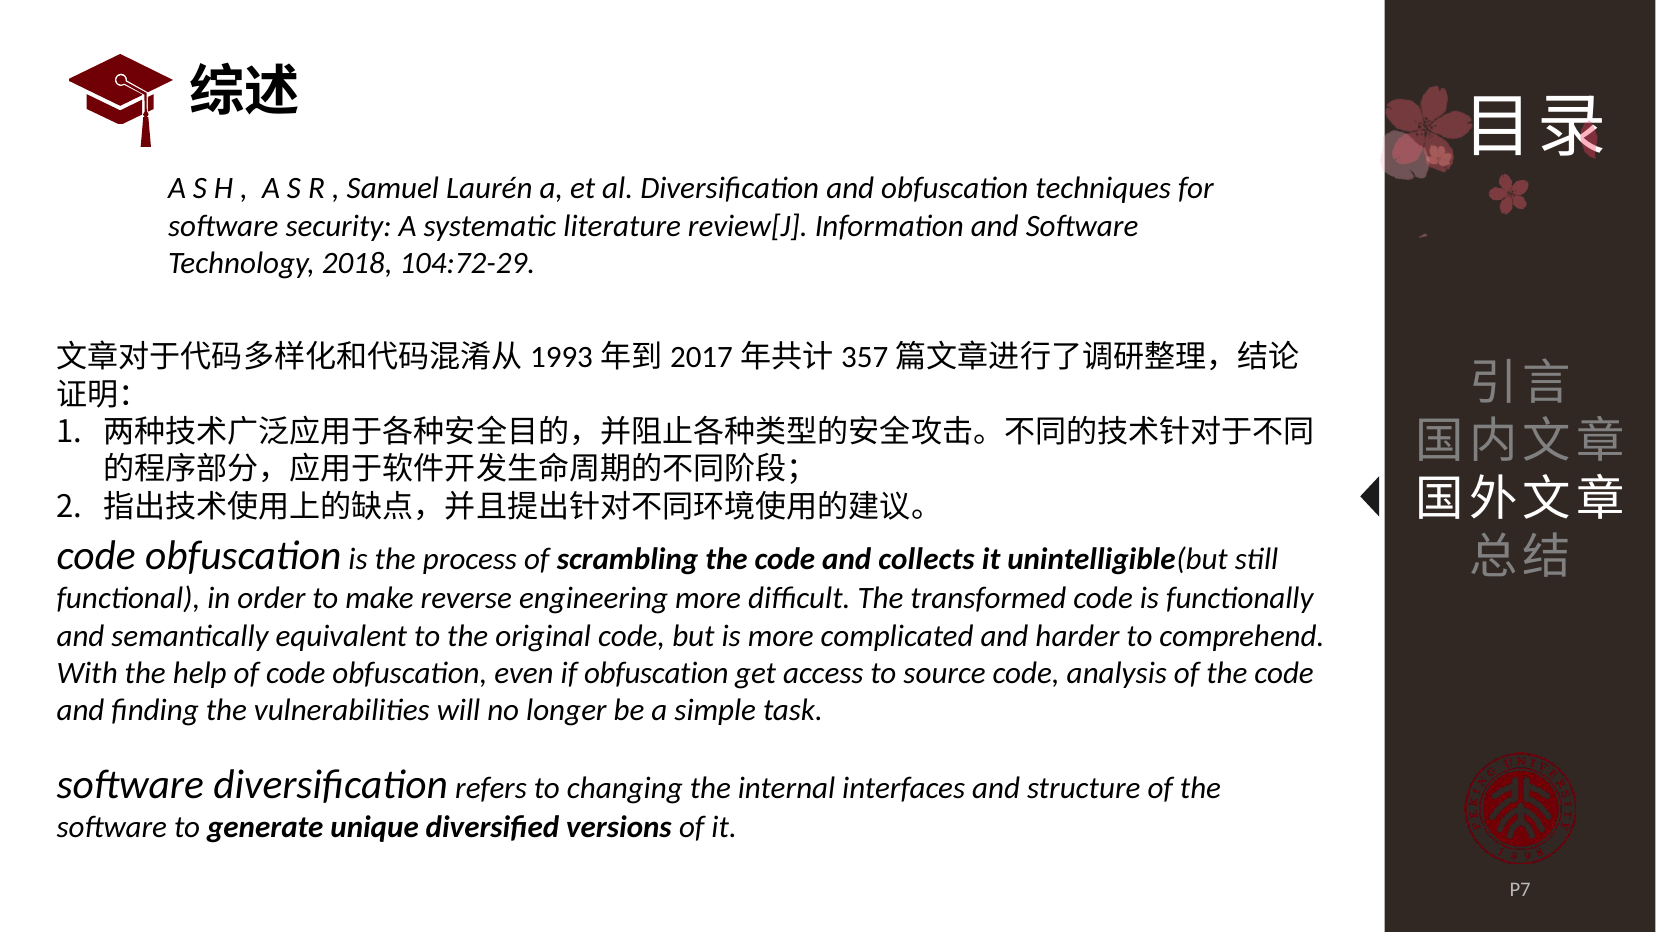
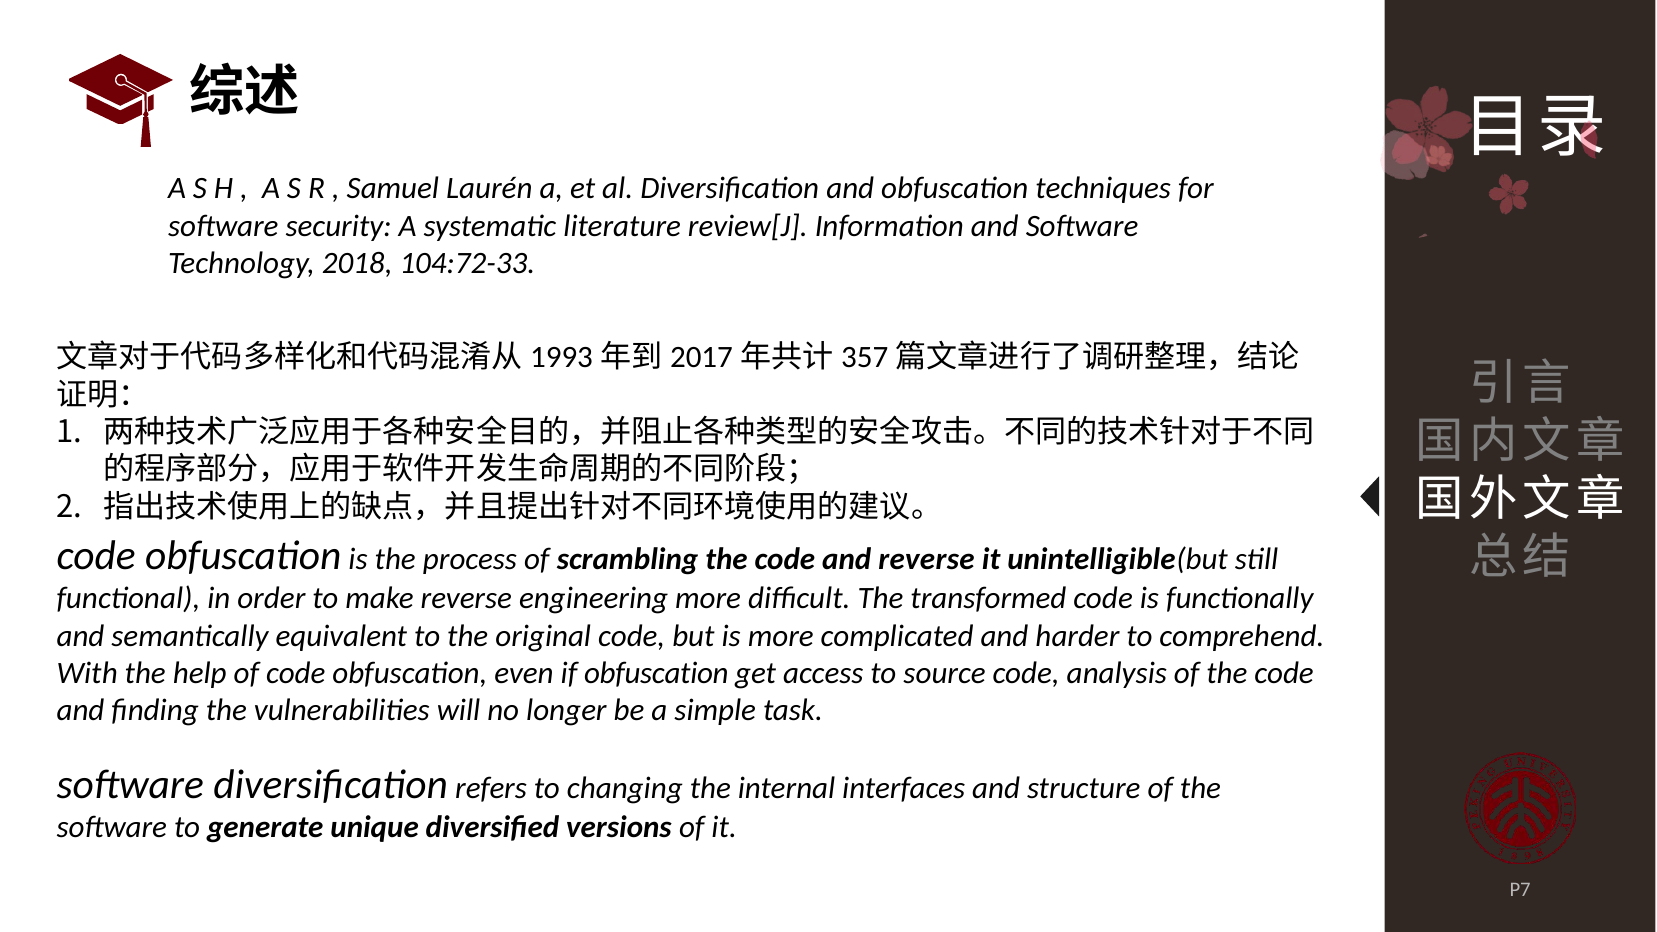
104:72-29: 104:72-29 -> 104:72-33
and collects: collects -> reverse
